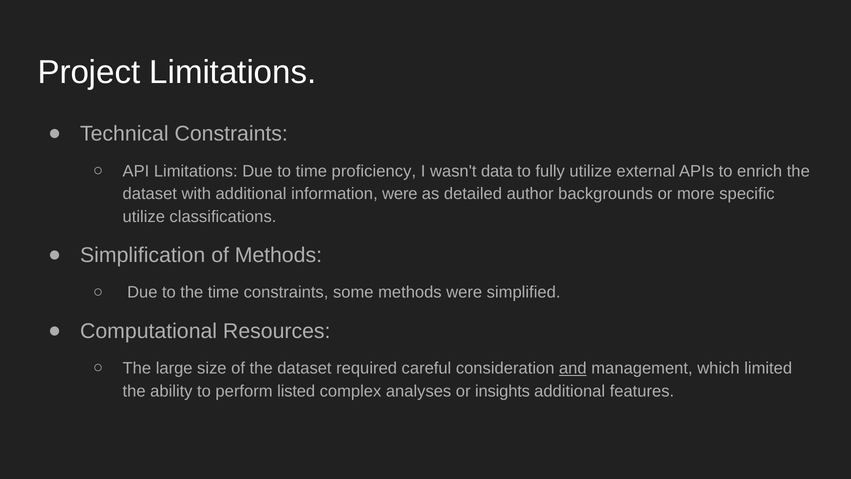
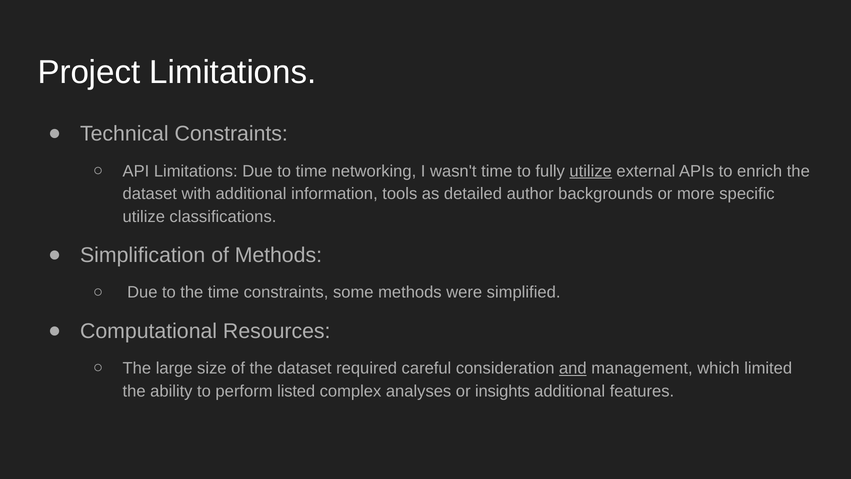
proficiency: proficiency -> networking
wasn't data: data -> time
utilize at (591, 171) underline: none -> present
information were: were -> tools
